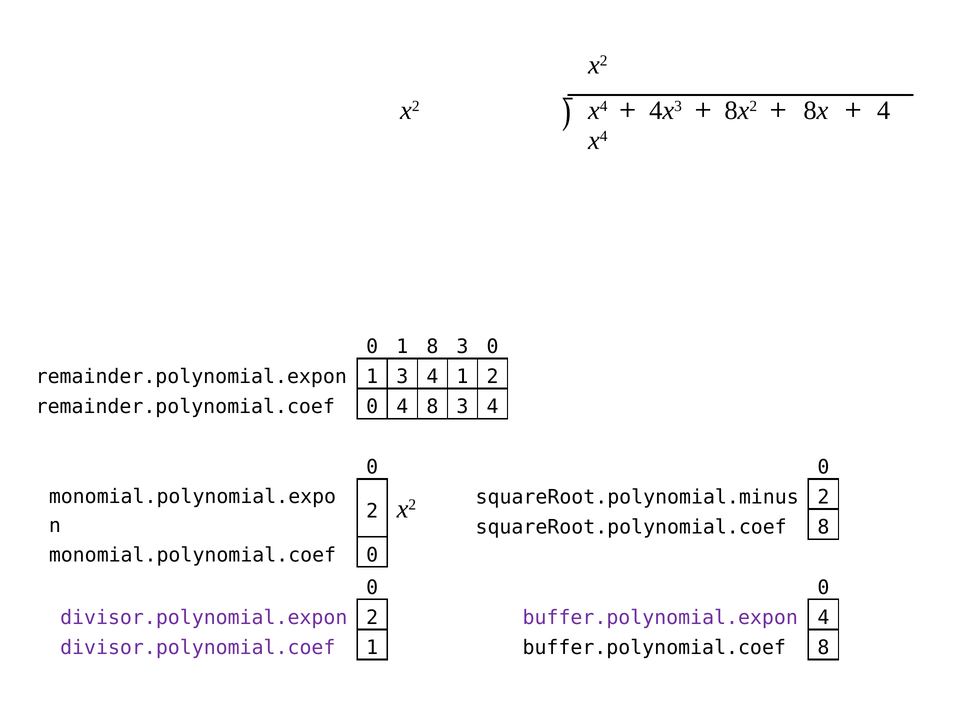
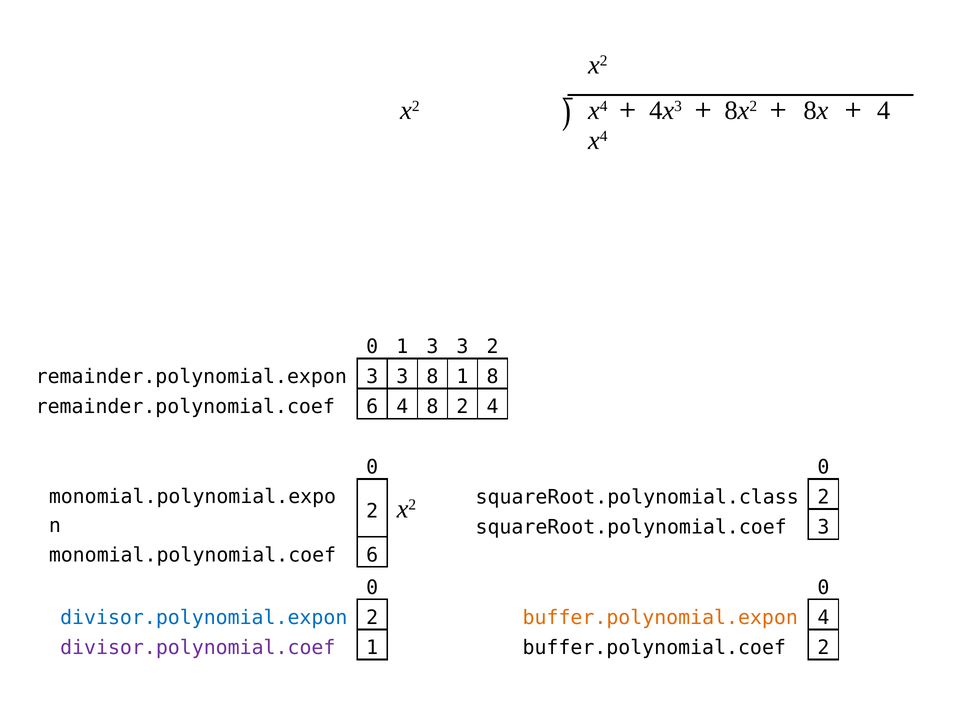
1 8: 8 -> 3
3 0: 0 -> 2
remainder.polynomial.expon 1: 1 -> 3
4 at (432, 376): 4 -> 8
1 2: 2 -> 8
remainder.polynomial.coef 0: 0 -> 6
4 8 3: 3 -> 2
squareRoot.polynomial.minus: squareRoot.polynomial.minus -> squareRoot.polynomial.class
squareRoot.polynomial.coef 8: 8 -> 3
monomial.polynomial.coef 0: 0 -> 6
divisor.polynomial.expon colour: purple -> blue
buffer.polynomial.expon colour: purple -> orange
buffer.polynomial.coef 8: 8 -> 2
